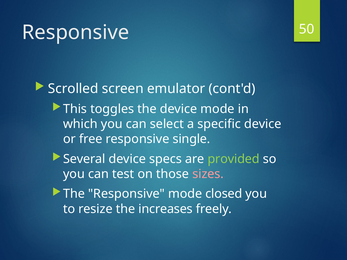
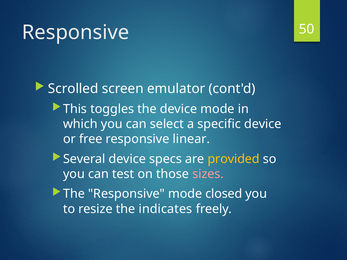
single: single -> linear
provided colour: light green -> yellow
increases: increases -> indicates
